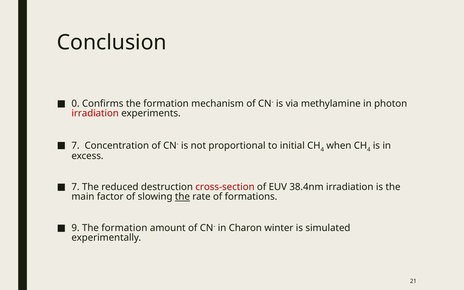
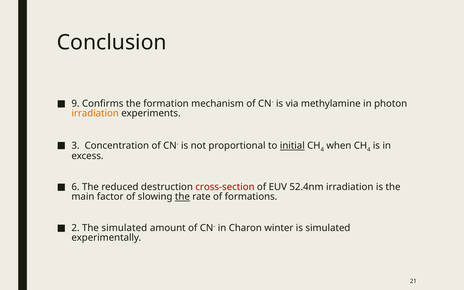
0: 0 -> 9
irradiation at (95, 113) colour: red -> orange
7 at (76, 146): 7 -> 3
initial underline: none -> present
7 at (76, 187): 7 -> 6
38.4nm: 38.4nm -> 52.4nm
9: 9 -> 2
formation at (124, 228): formation -> simulated
